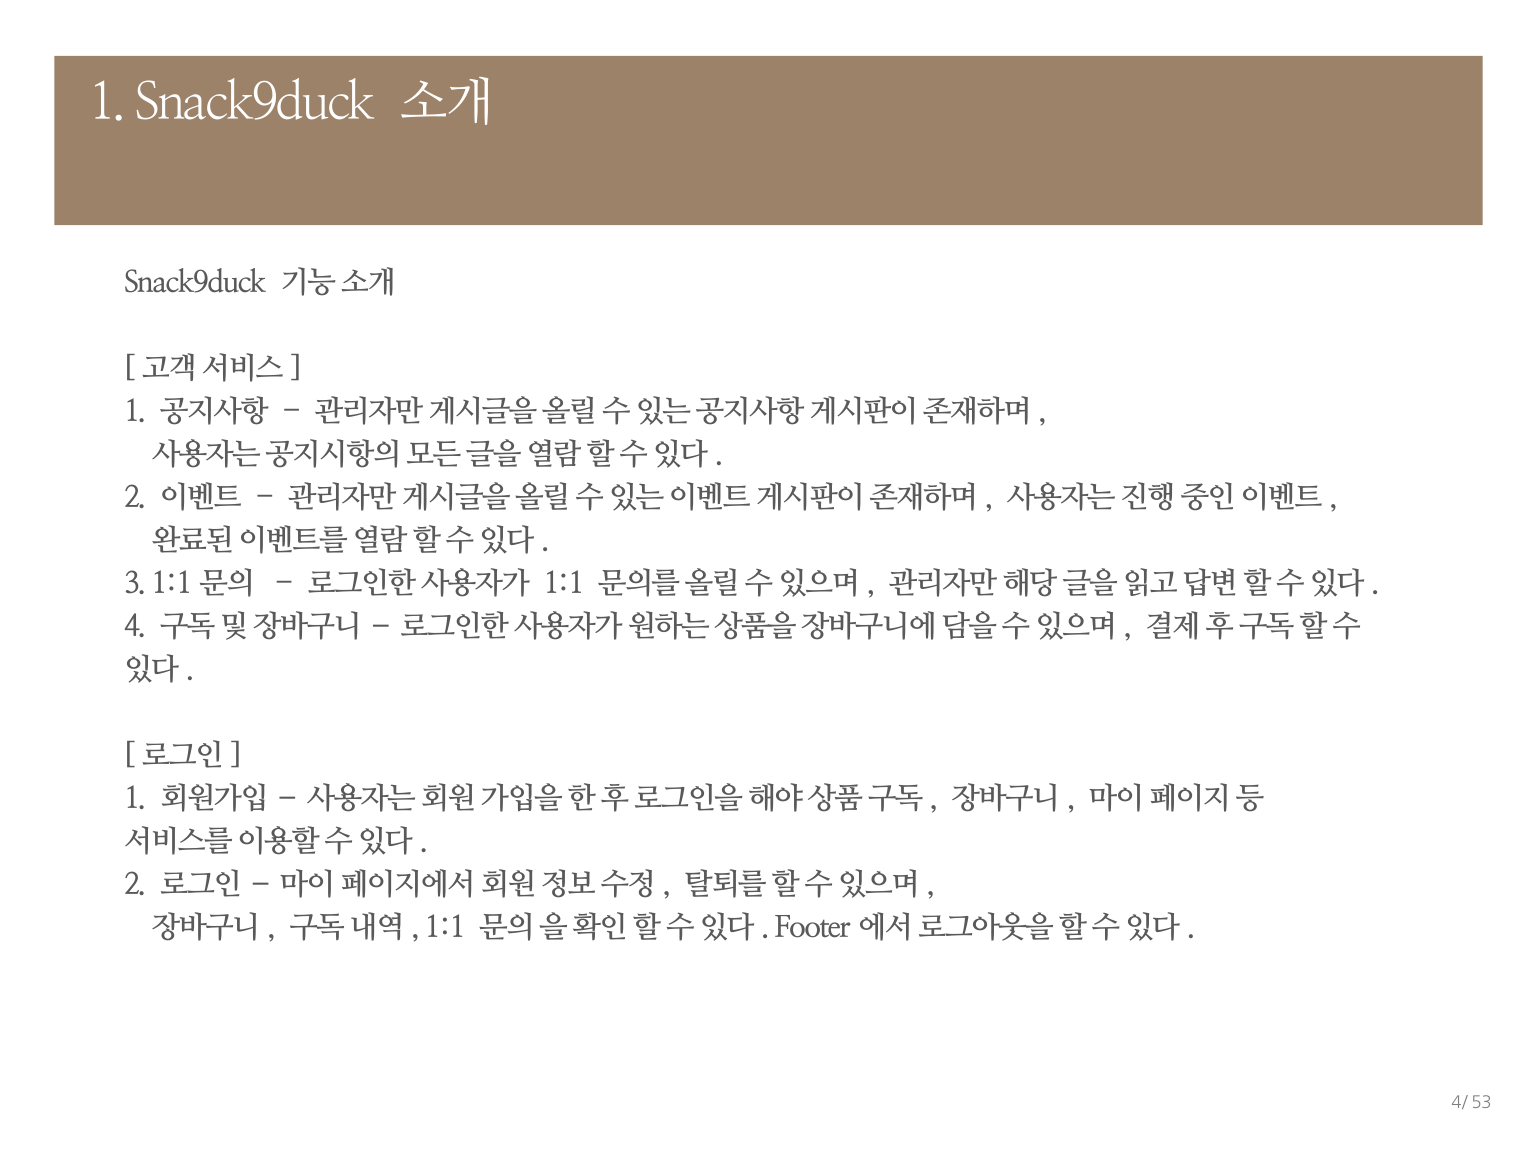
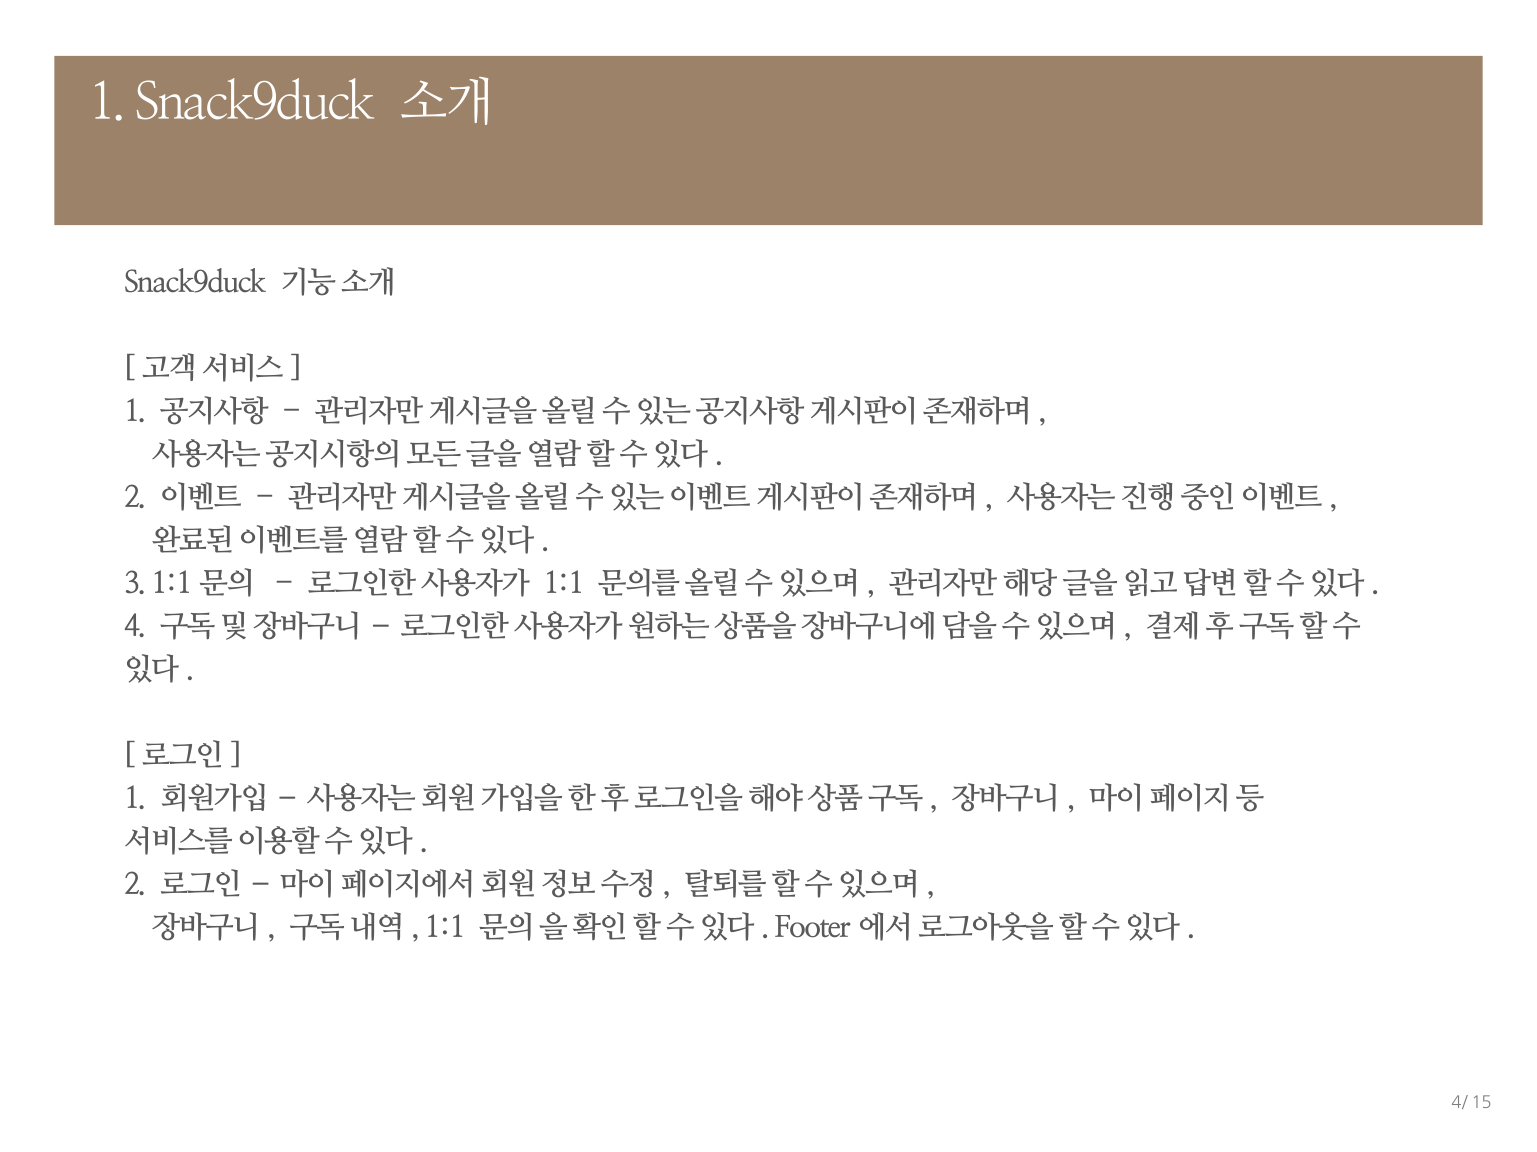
53: 53 -> 15
